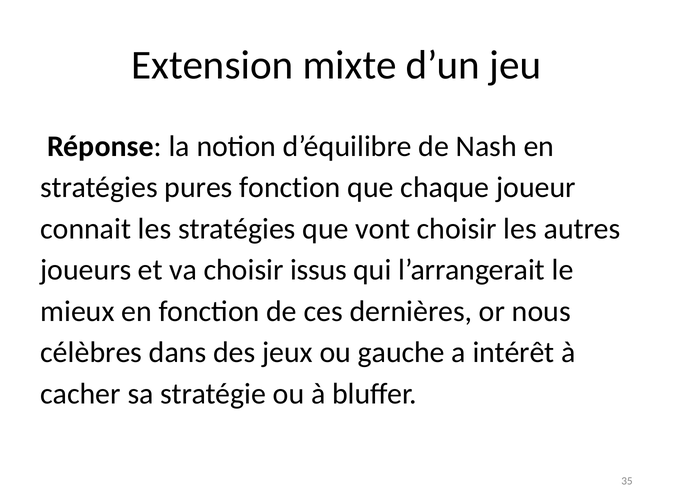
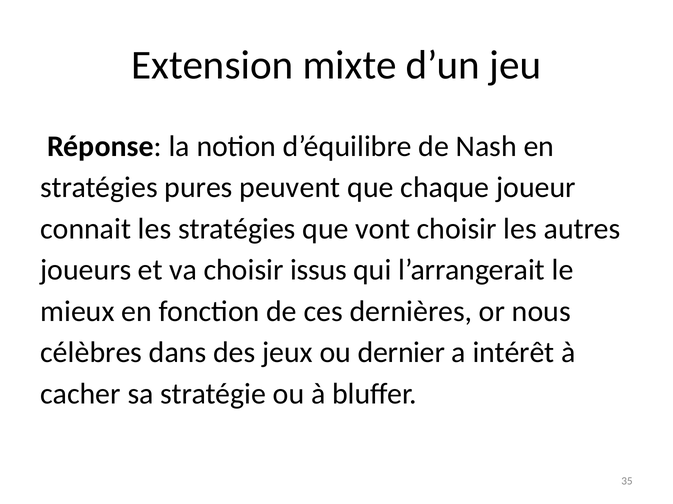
pures fonction: fonction -> peuvent
gauche: gauche -> dernier
